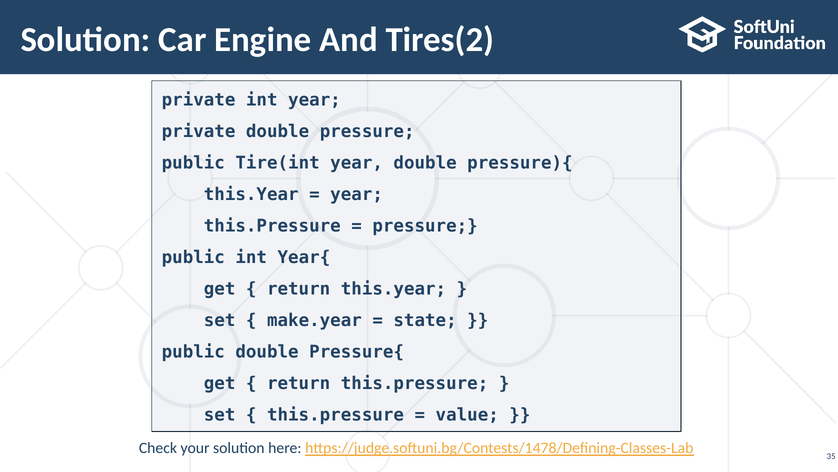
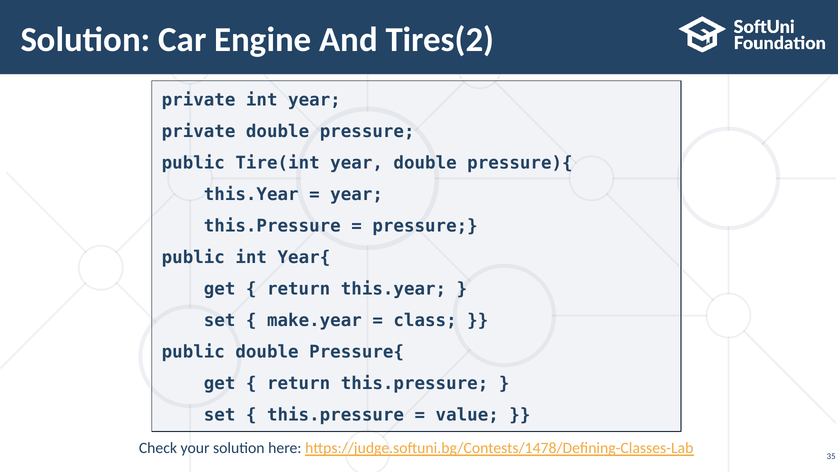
state: state -> class
